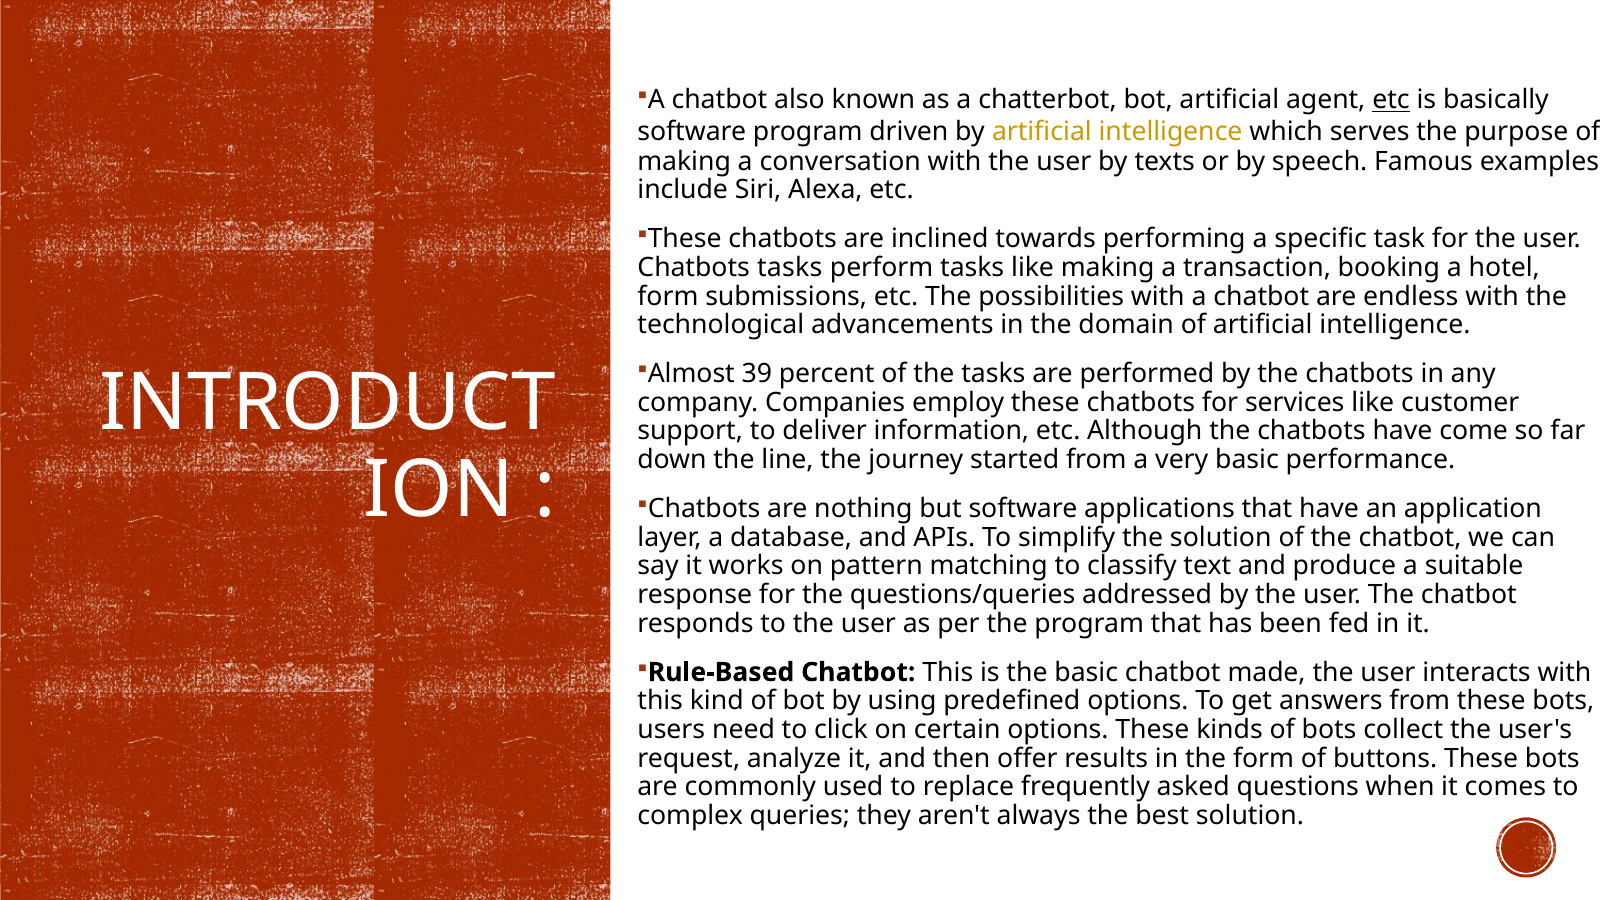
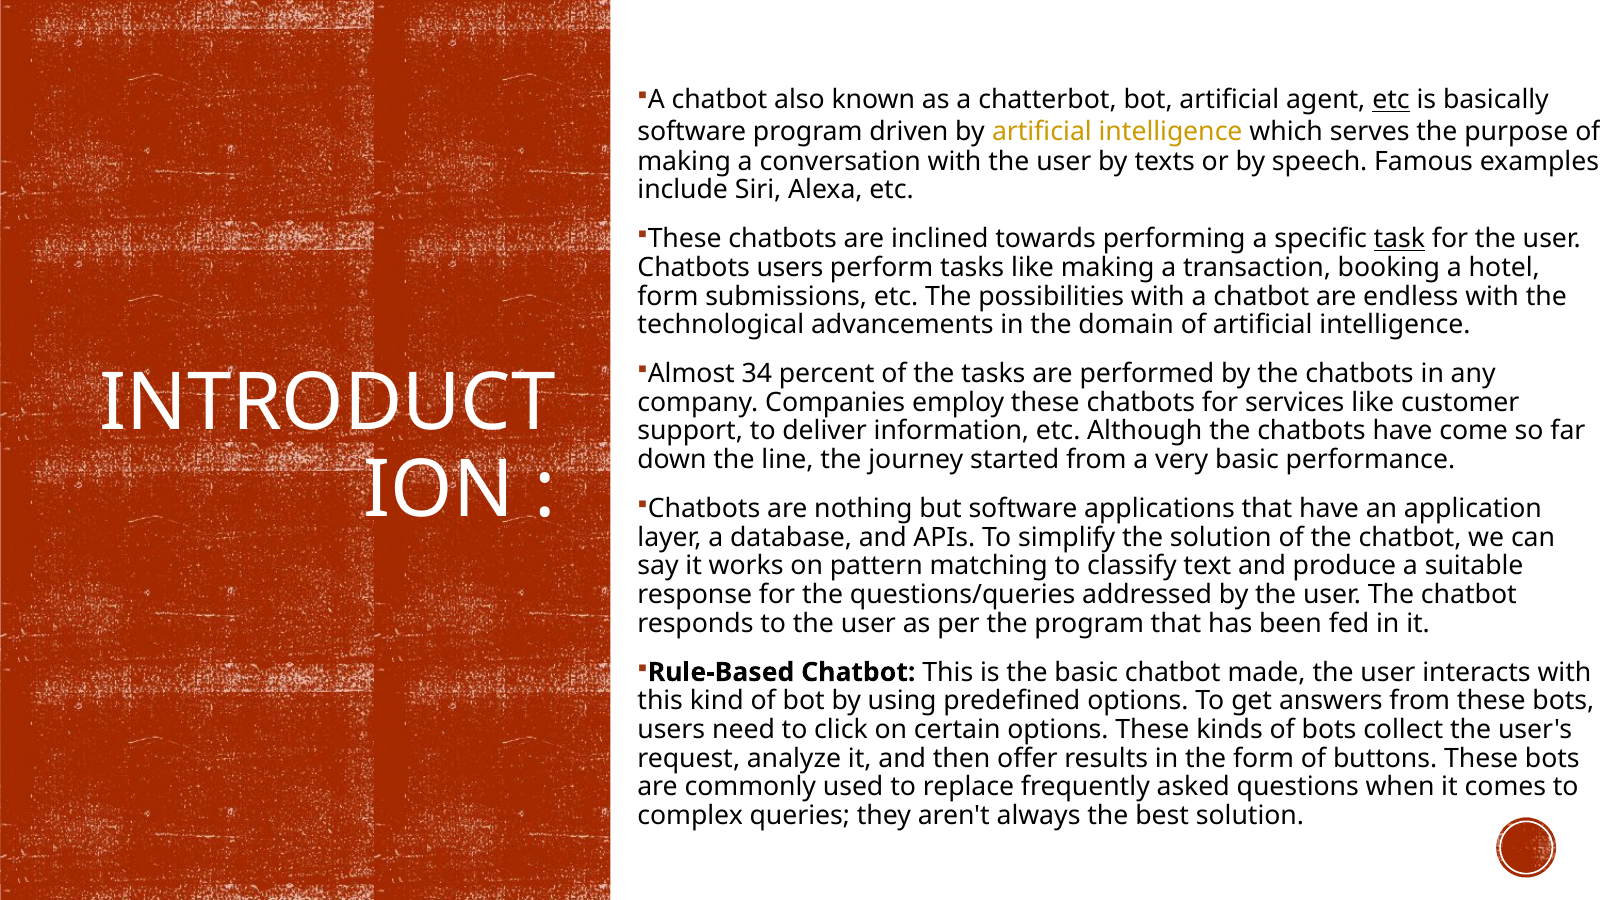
task underline: none -> present
Chatbots tasks: tasks -> users
39: 39 -> 34
